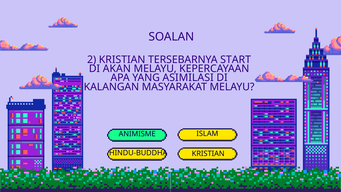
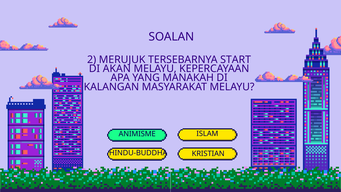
2 KRISTIAN: KRISTIAN -> MERUJUK
ASIMILASI: ASIMILASI -> MANAKAH
